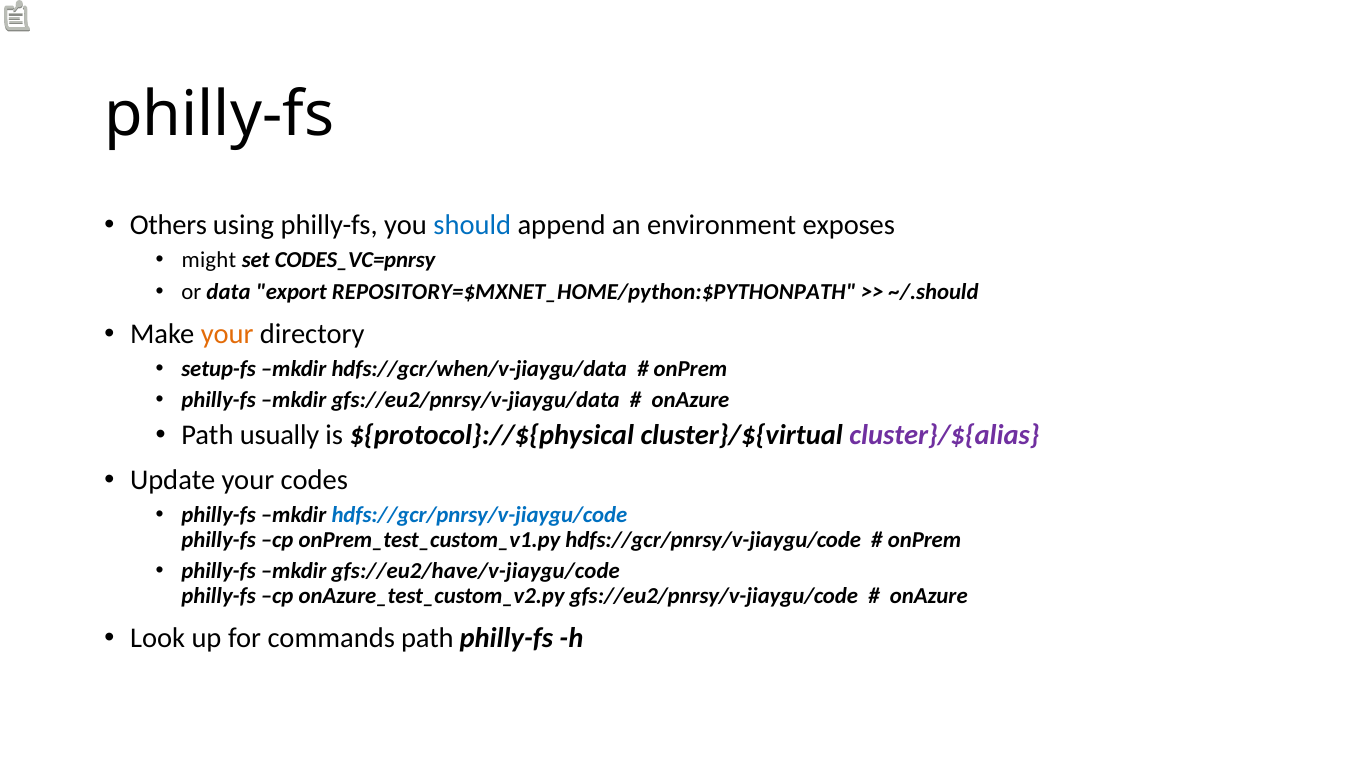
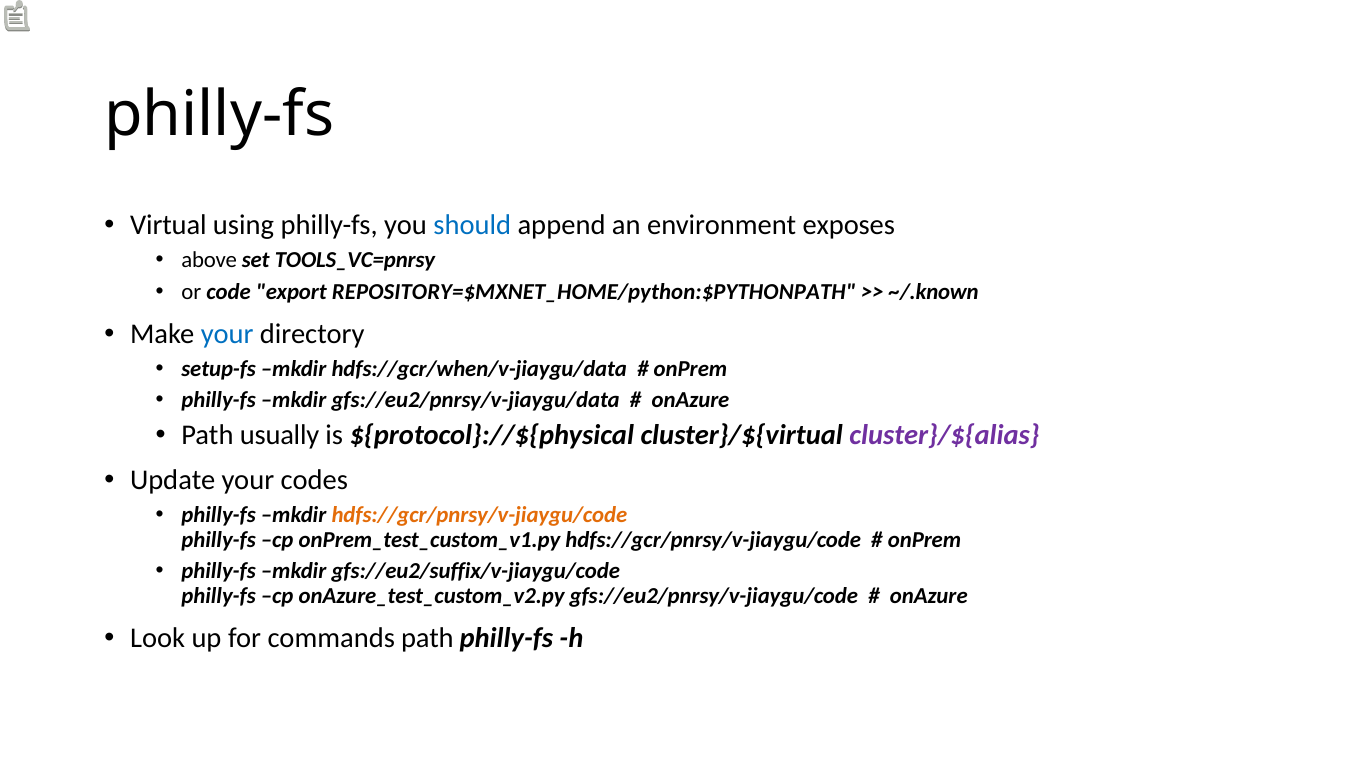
Others: Others -> Virtual
might: might -> above
CODES_VC=pnrsy: CODES_VC=pnrsy -> TOOLS_VC=pnrsy
data: data -> code
~/.should: ~/.should -> ~/.known
your at (227, 334) colour: orange -> blue
hdfs://gcr/pnrsy/v-jiaygu/code at (479, 515) colour: blue -> orange
gfs://eu2/have/v-jiaygu/code: gfs://eu2/have/v-jiaygu/code -> gfs://eu2/suffix/v-jiaygu/code
